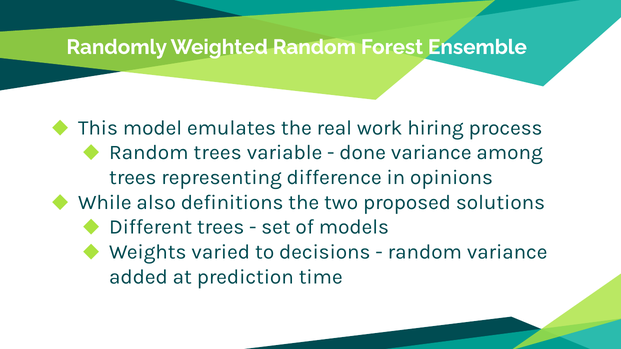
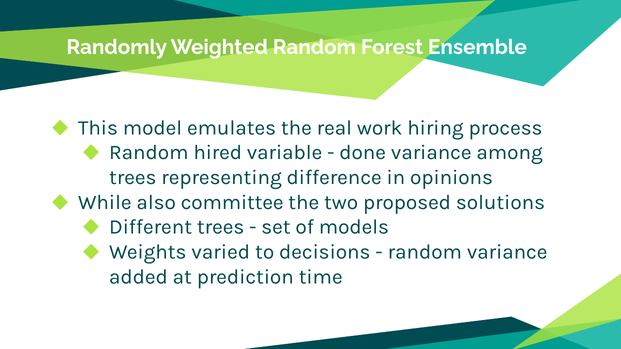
Random trees: trees -> hired
definitions: definitions -> committee
